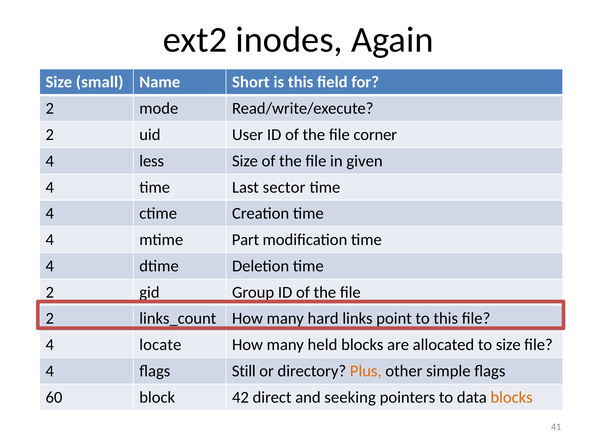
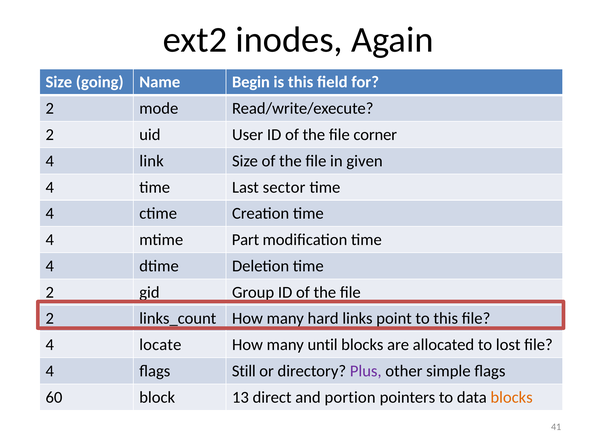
small: small -> going
Short: Short -> Begin
less: less -> link
held: held -> until
to size: size -> lost
Plus colour: orange -> purple
42: 42 -> 13
seeking: seeking -> portion
